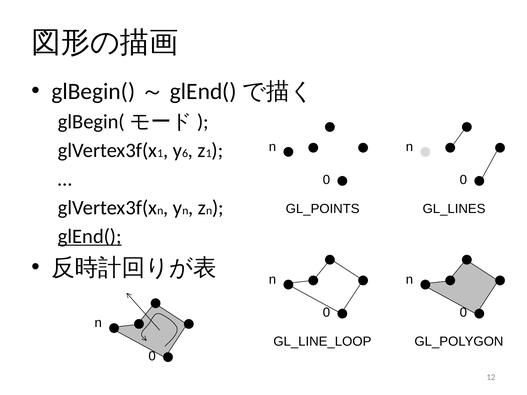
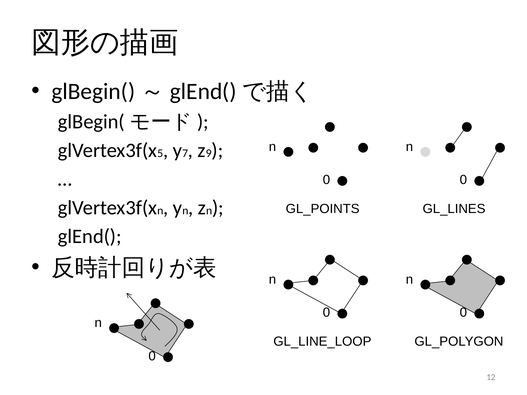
1 at (160, 153): 1 -> 5
6: 6 -> 7
1 at (209, 153): 1 -> 9
glEnd( underline: present -> none
